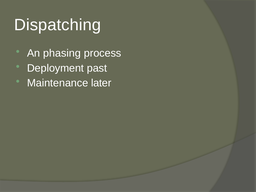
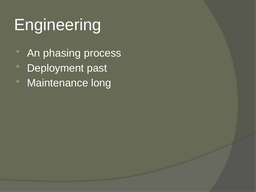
Dispatching: Dispatching -> Engineering
later: later -> long
